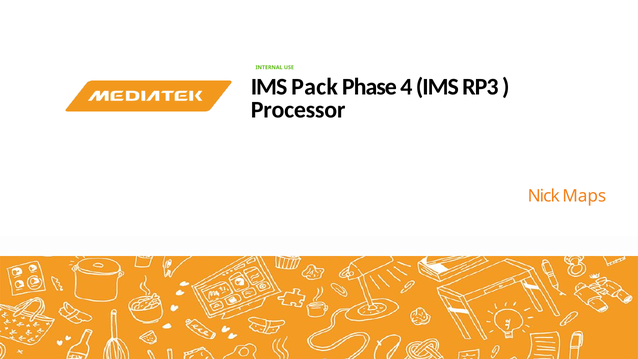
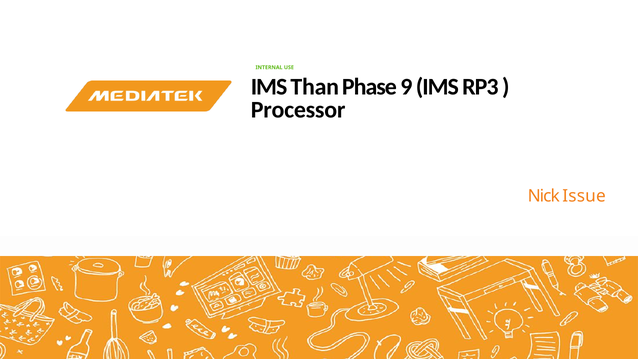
Pack: Pack -> Than
4: 4 -> 9
Maps: Maps -> Issue
